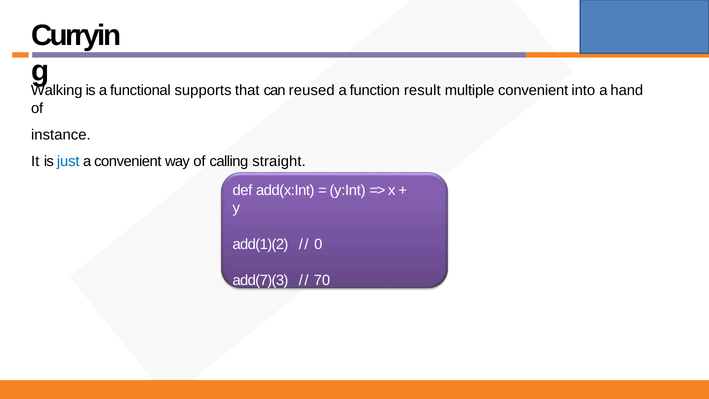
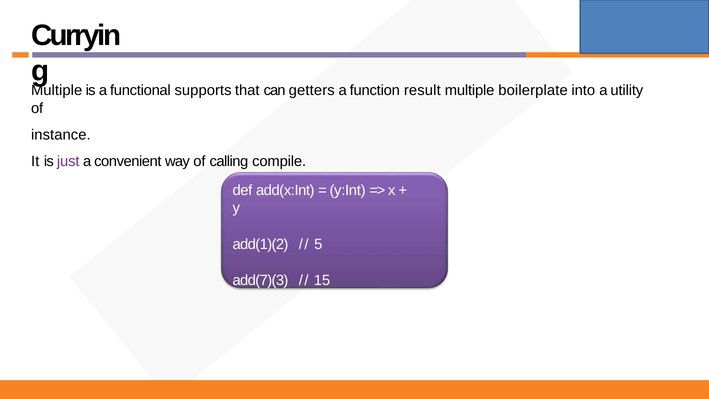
Walking at (57, 91): Walking -> Multiple
reused: reused -> getters
multiple convenient: convenient -> boilerplate
hand: hand -> utility
just colour: blue -> purple
straight: straight -> compile
0: 0 -> 5
70: 70 -> 15
